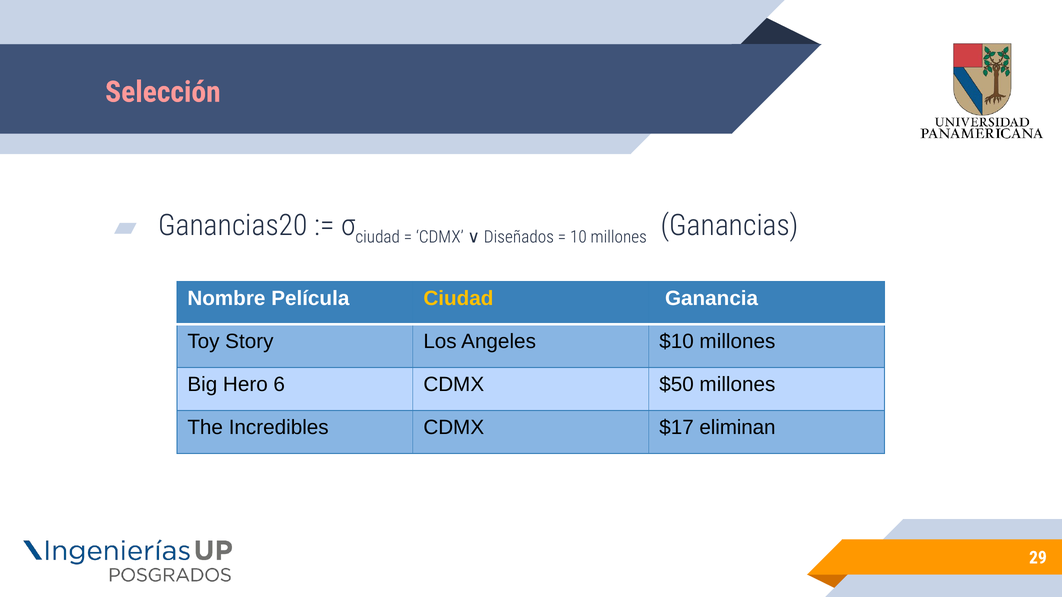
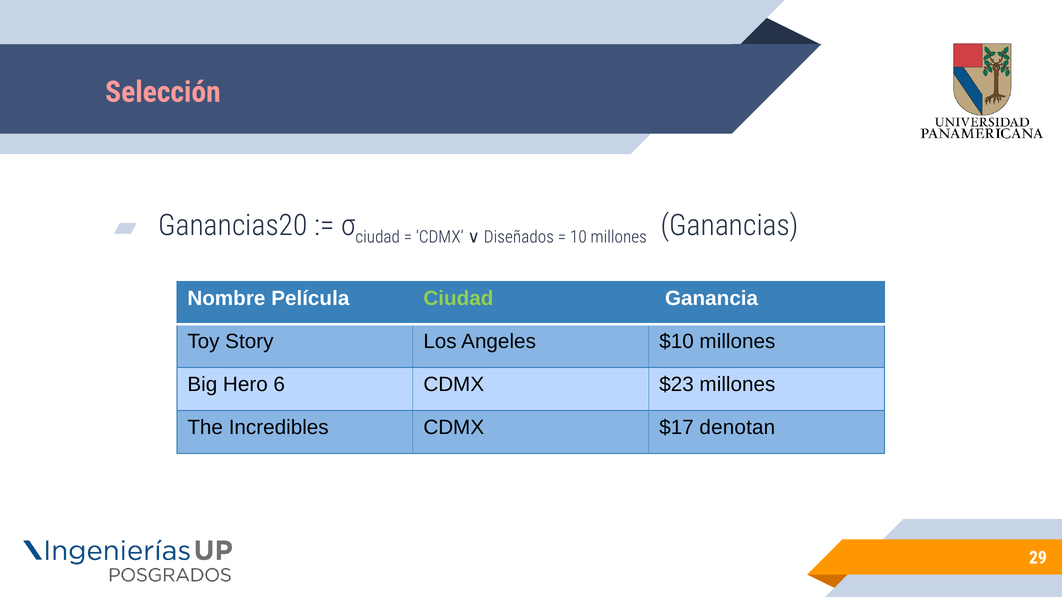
Ciudad at (458, 299) colour: yellow -> light green
$50: $50 -> $23
eliminan: eliminan -> denotan
